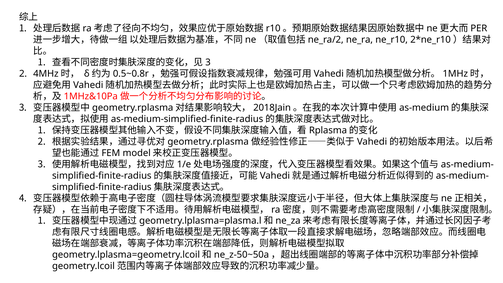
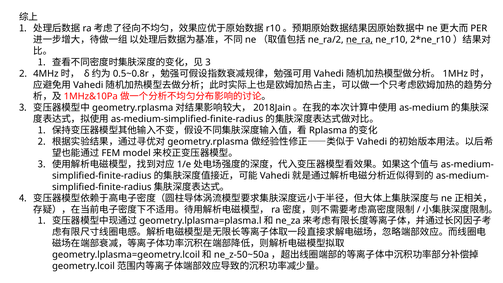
ne_ra underline: none -> present
